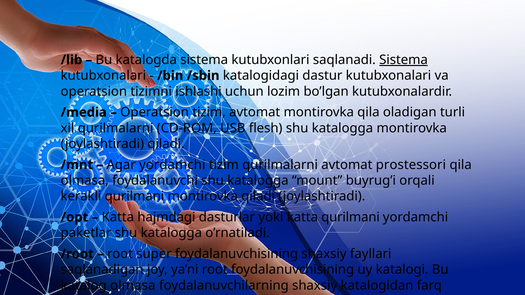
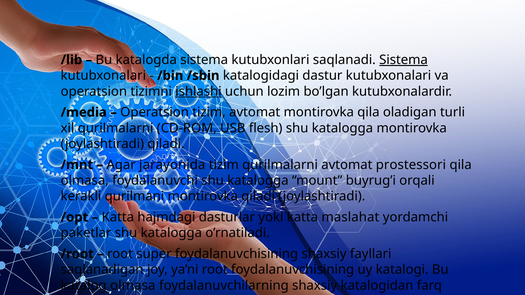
ishlashi underline: none -> present
Agar yordamchi: yordamchi -> jarayonida
katta qurilmani: qurilmani -> maslahat
